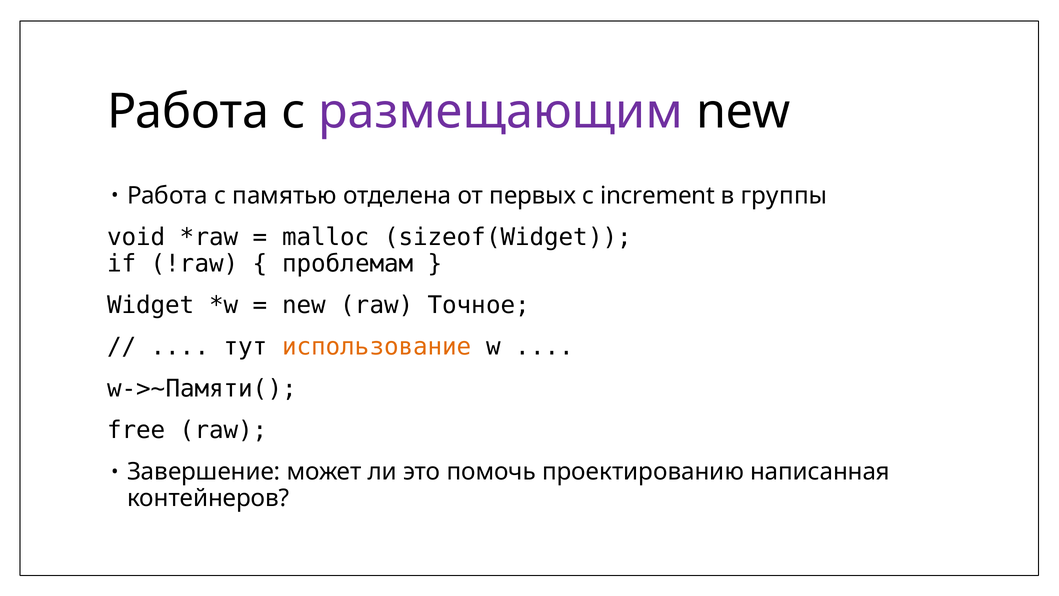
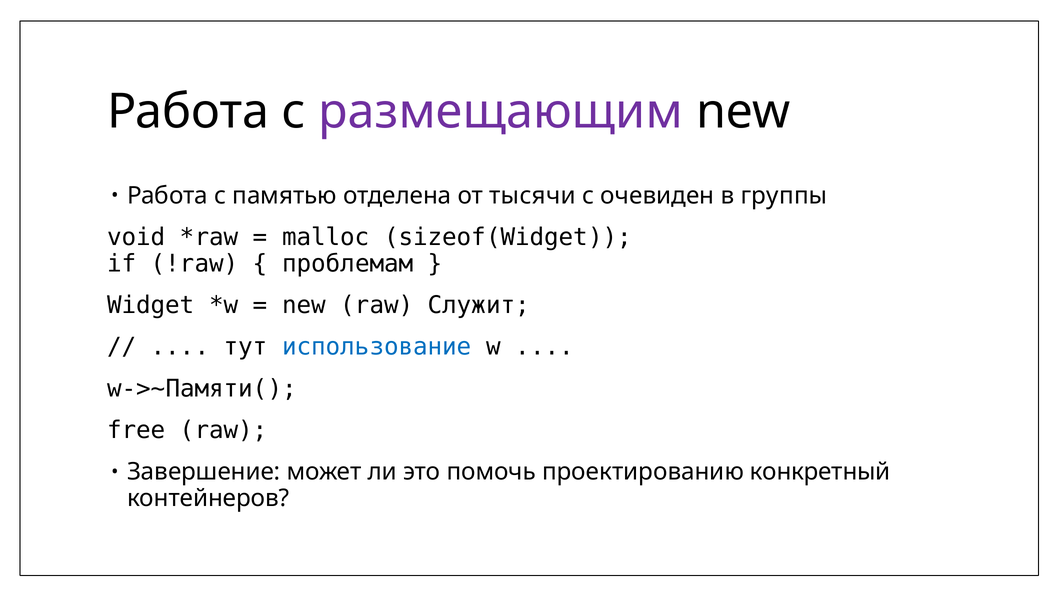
первых: первых -> тысячи
increment: increment -> очевиден
Точное: Точное -> Служит
использование colour: orange -> blue
написанная: написанная -> конкретный
